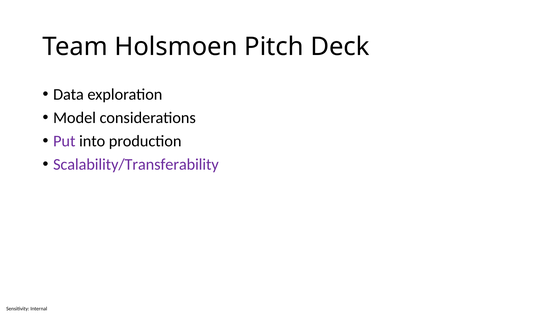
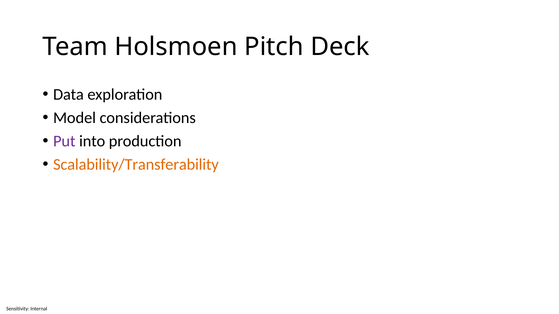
Scalability/Transferability colour: purple -> orange
